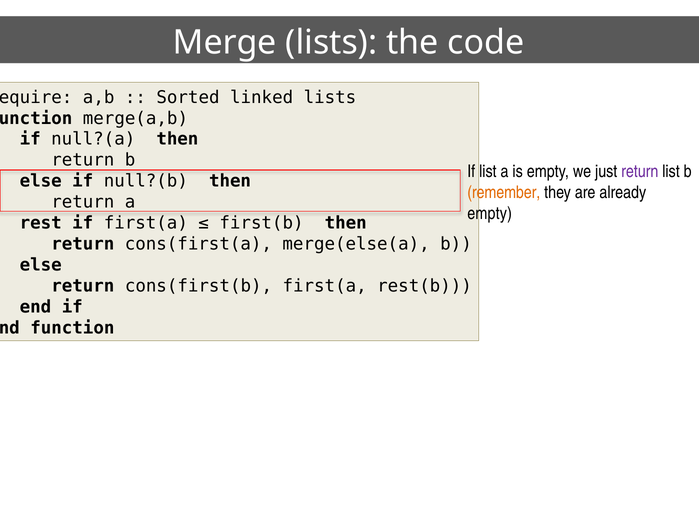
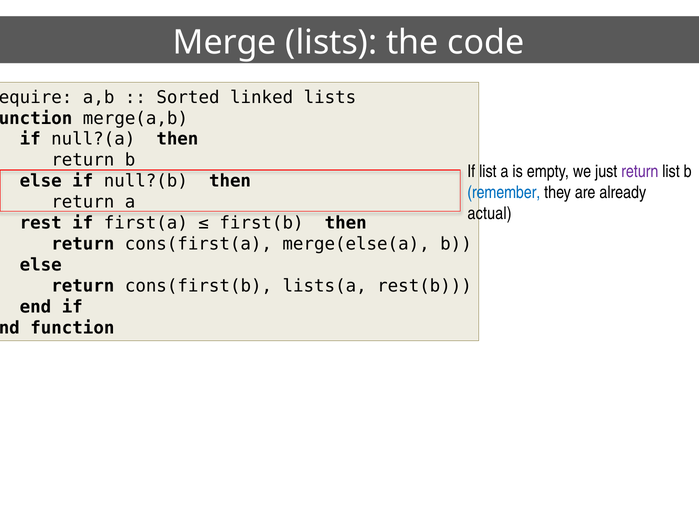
remember colour: orange -> blue
empty at (490, 213): empty -> actual
cons(first(b first(a: first(a -> lists(a
